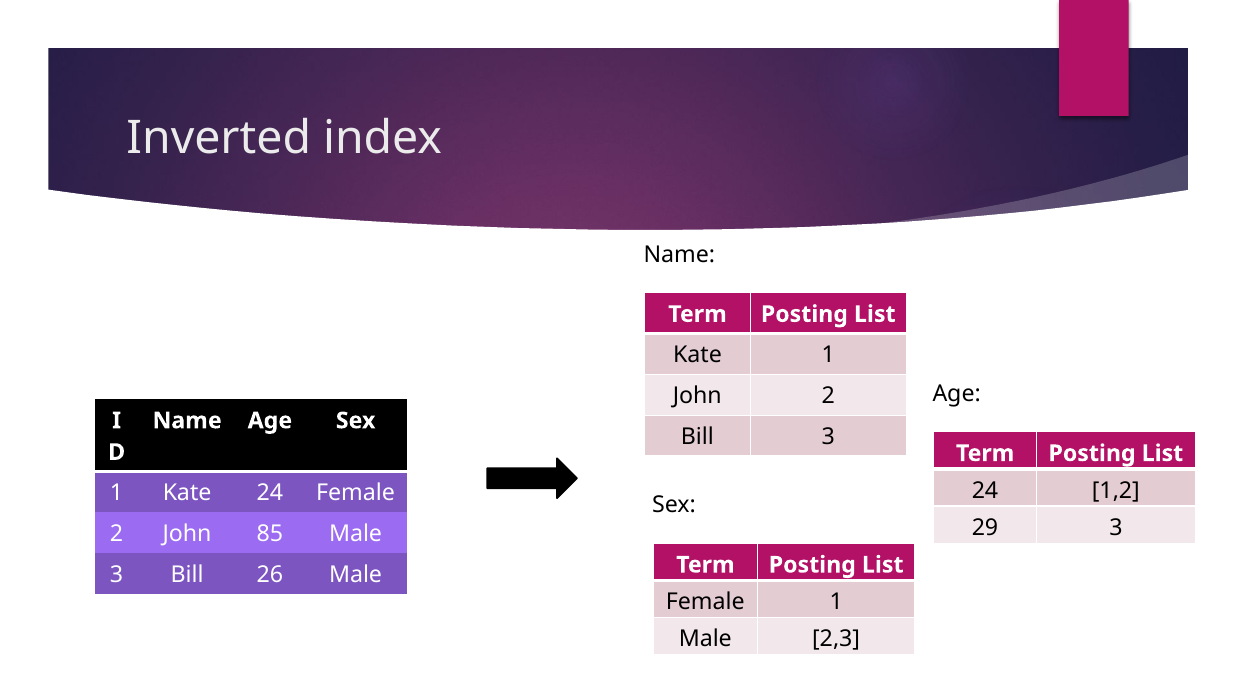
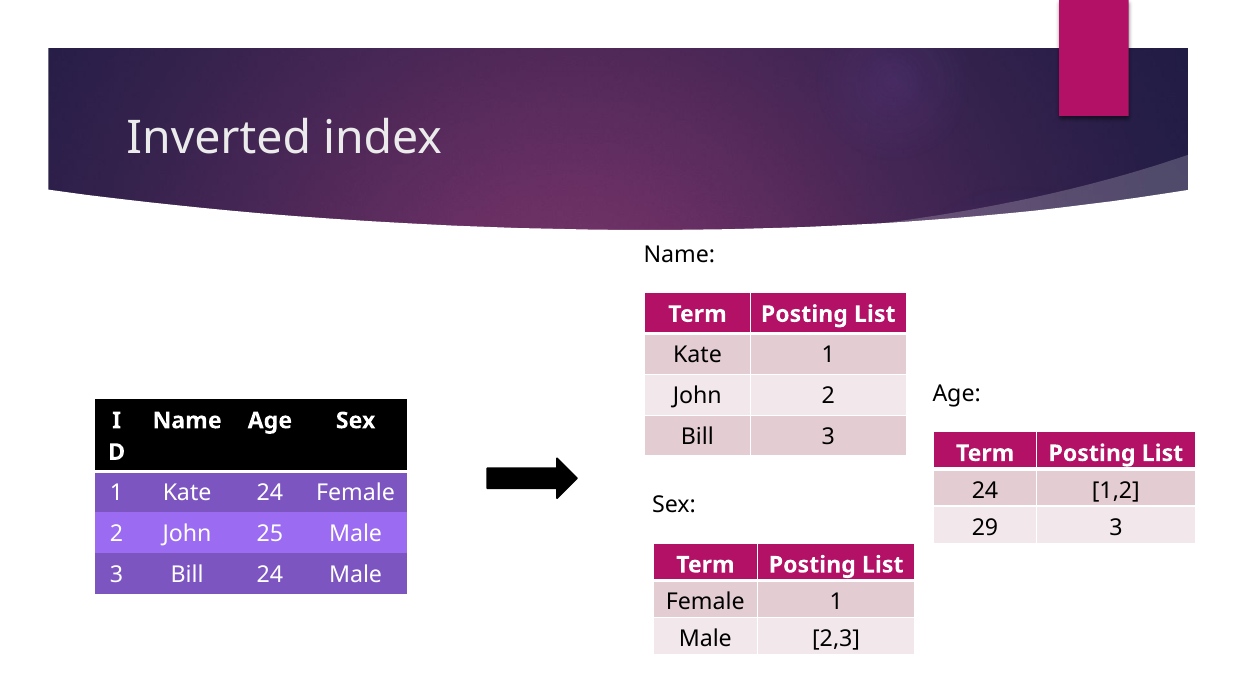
85: 85 -> 25
Bill 26: 26 -> 24
